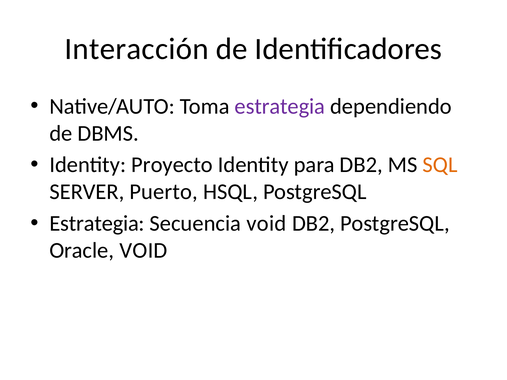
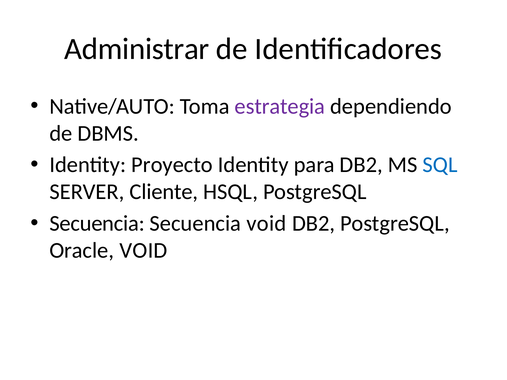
Interacción: Interacción -> Administrar
SQL colour: orange -> blue
Puerto: Puerto -> Cliente
Estrategia at (97, 224): Estrategia -> Secuencia
